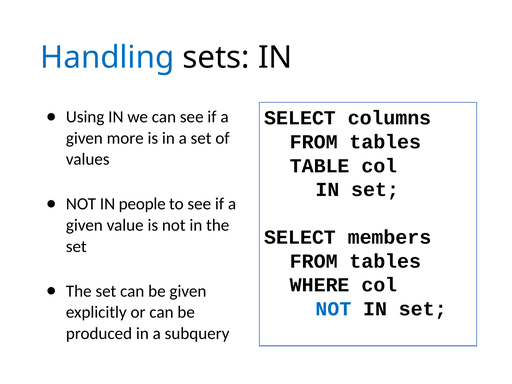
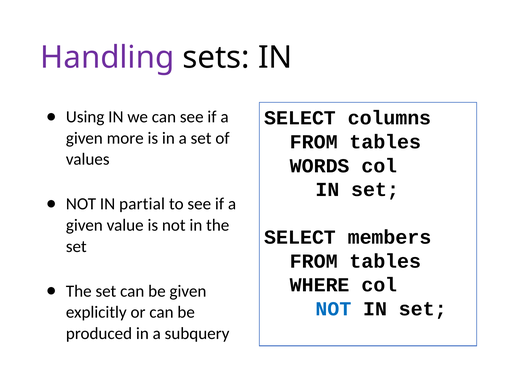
Handling colour: blue -> purple
TABLE: TABLE -> WORDS
people: people -> partial
